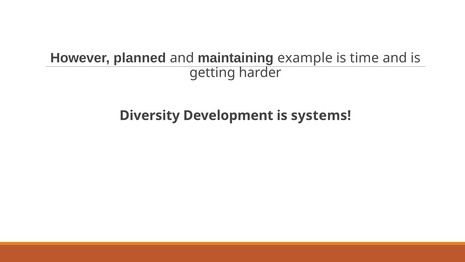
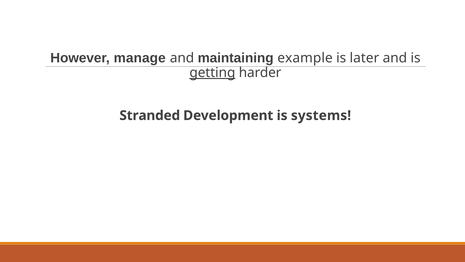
planned: planned -> manage
time: time -> later
getting underline: none -> present
Diversity: Diversity -> Stranded
